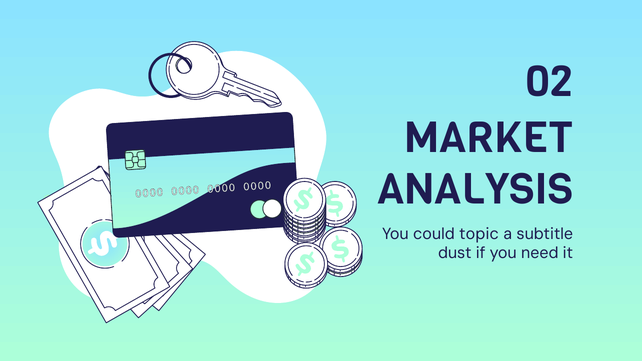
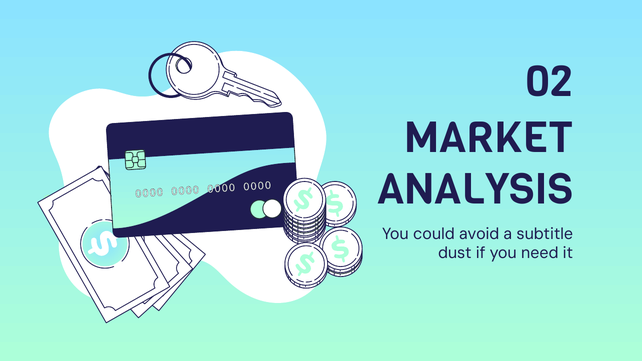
topic: topic -> avoid
